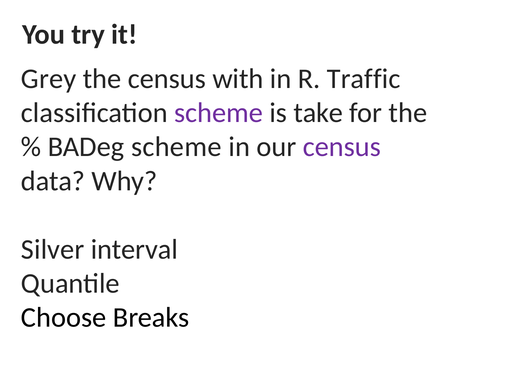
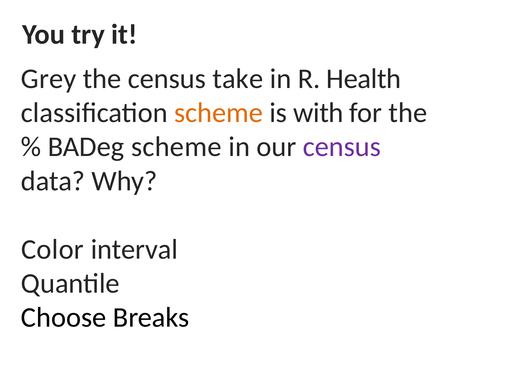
with: with -> take
Traffic: Traffic -> Health
scheme at (219, 113) colour: purple -> orange
take: take -> with
Silver: Silver -> Color
